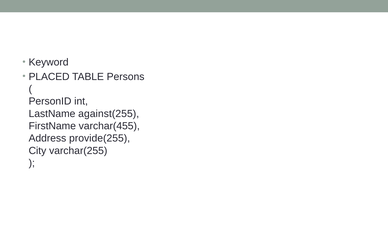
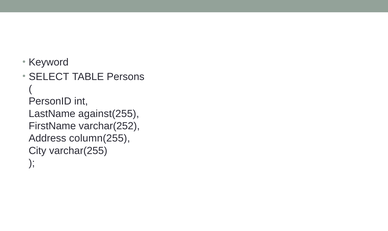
PLACED: PLACED -> SELECT
varchar(455: varchar(455 -> varchar(252
provide(255: provide(255 -> column(255
